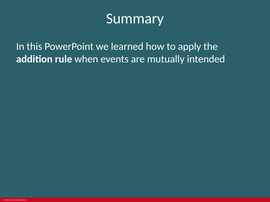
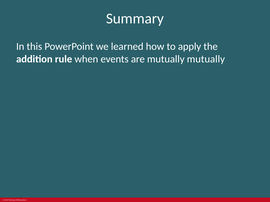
mutually intended: intended -> mutually
